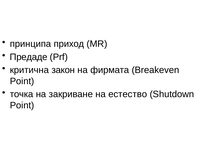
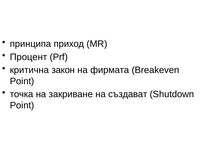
Предаде: Предаде -> Процент
естество: естество -> създават
